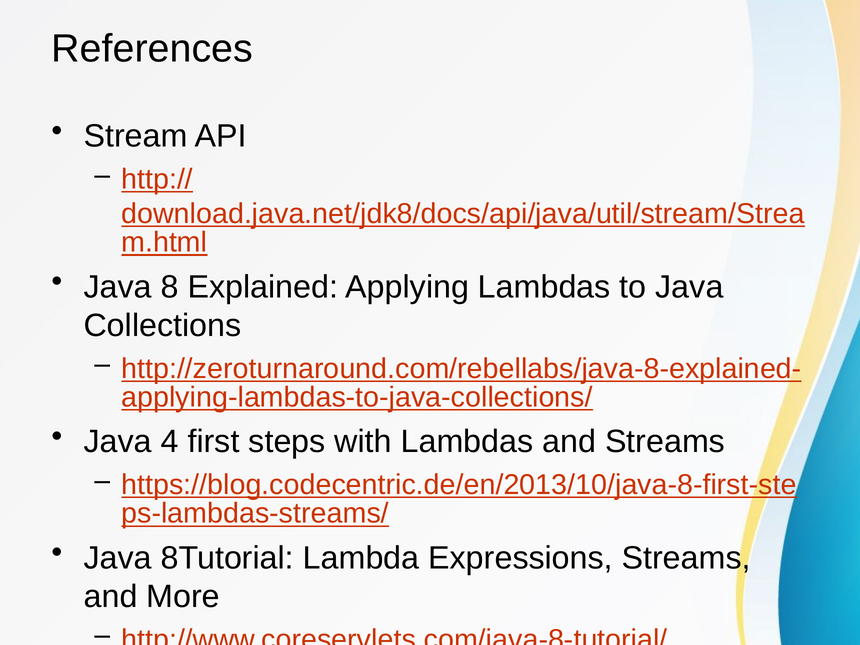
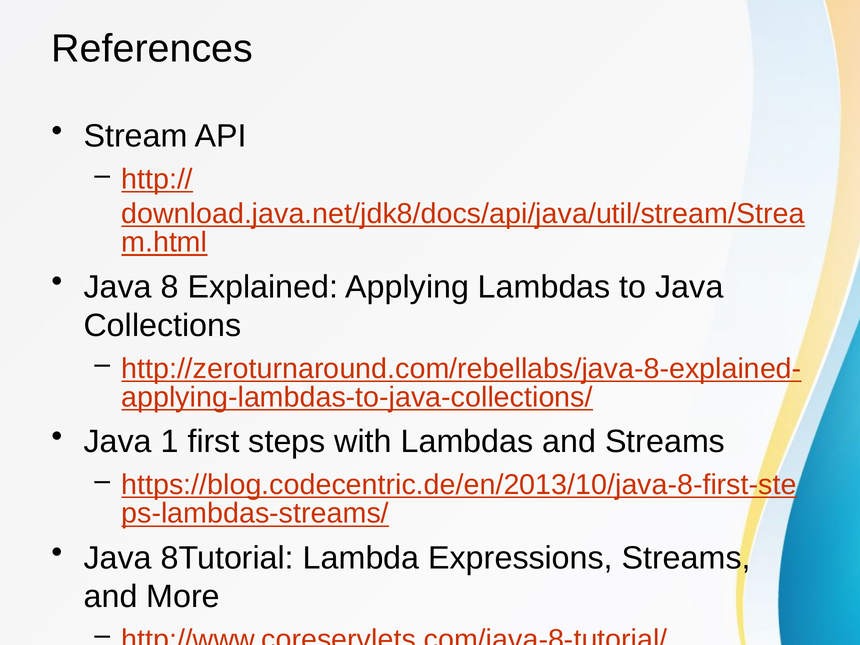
4: 4 -> 1
